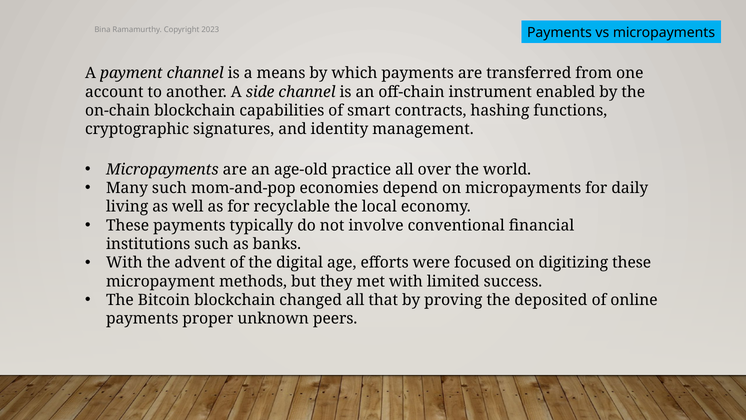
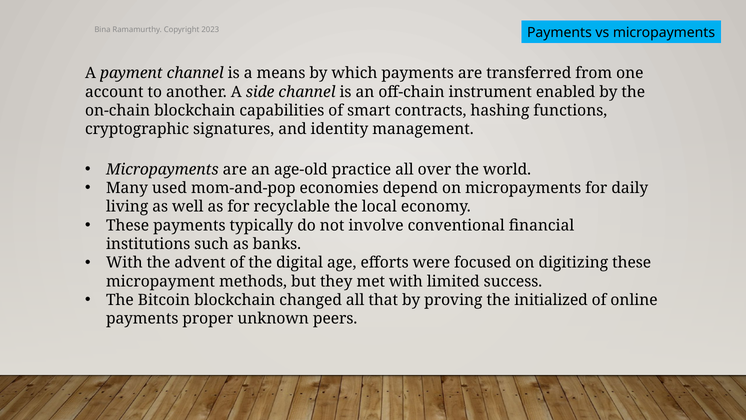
Many such: such -> used
deposited: deposited -> initialized
